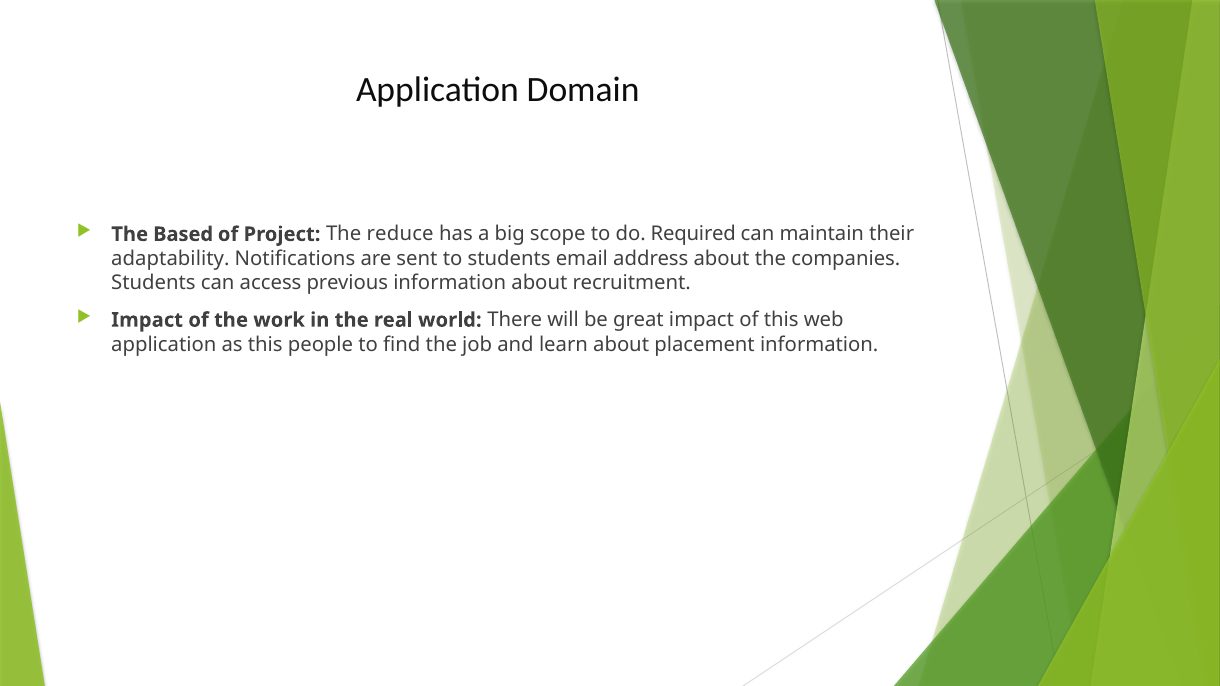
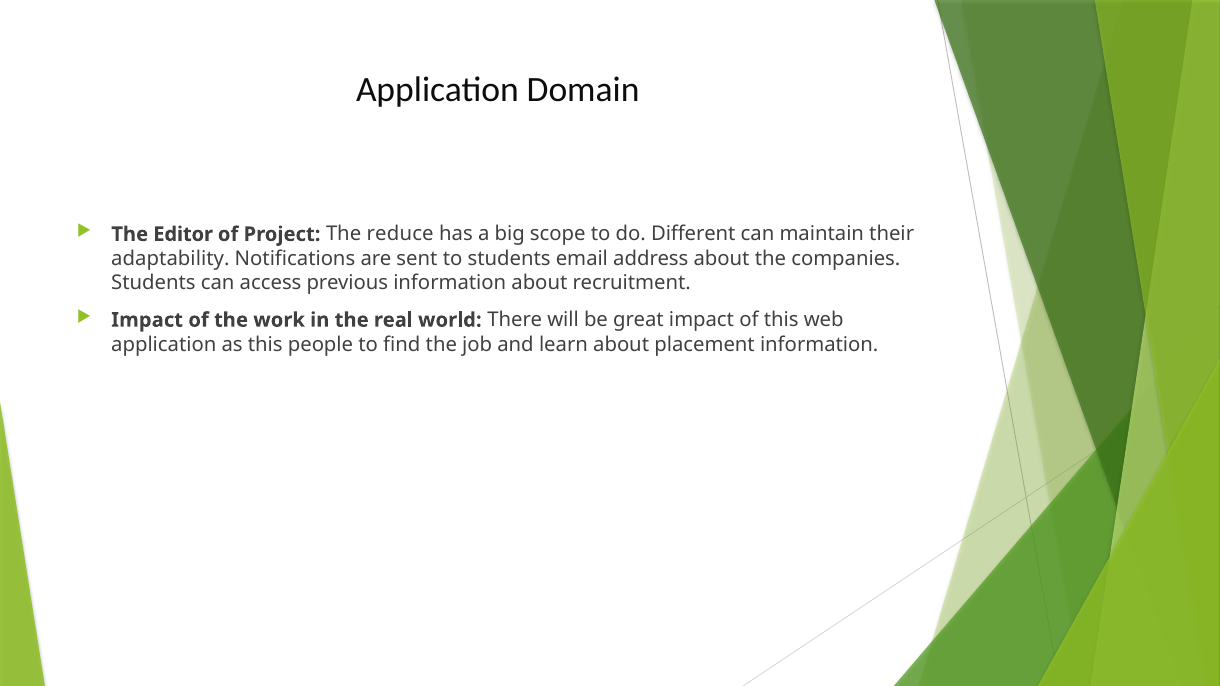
Based: Based -> Editor
Required: Required -> Different
